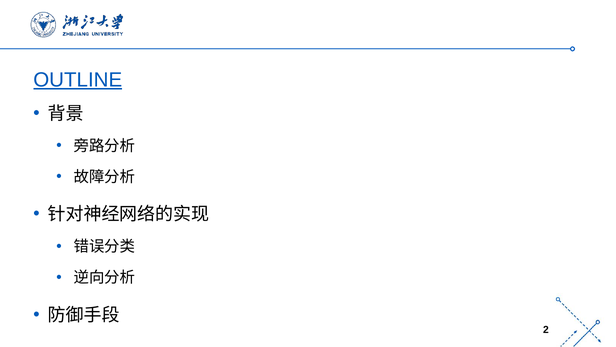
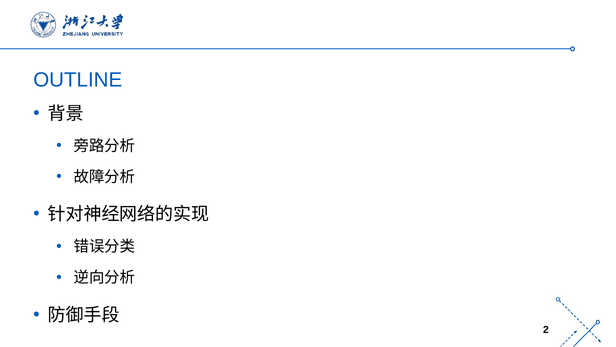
OUTLINE underline: present -> none
